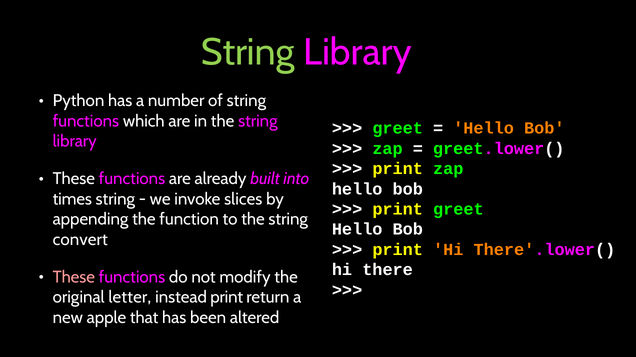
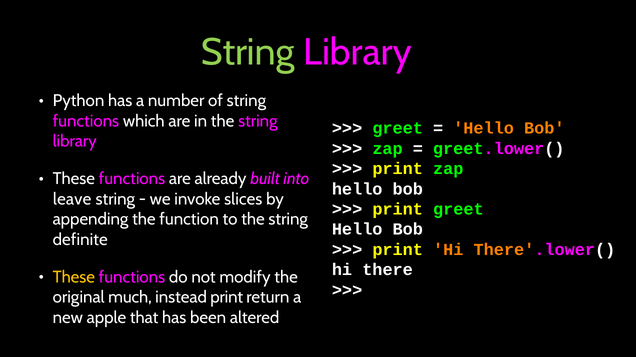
times: times -> leave
convert: convert -> definite
These at (74, 278) colour: pink -> yellow
letter: letter -> much
